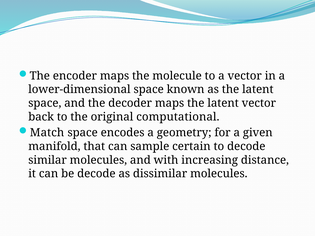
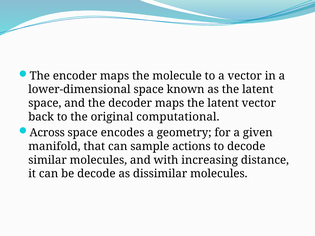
Match: Match -> Across
certain: certain -> actions
